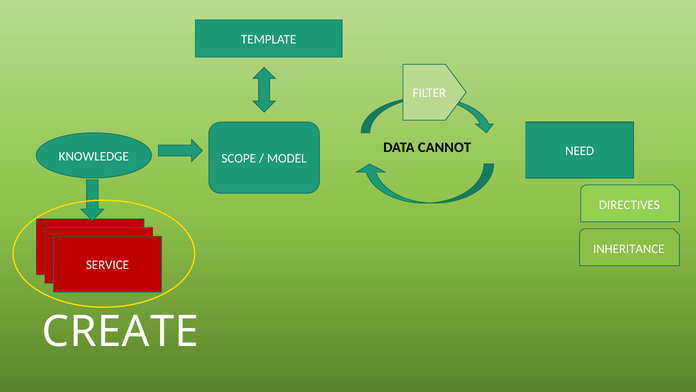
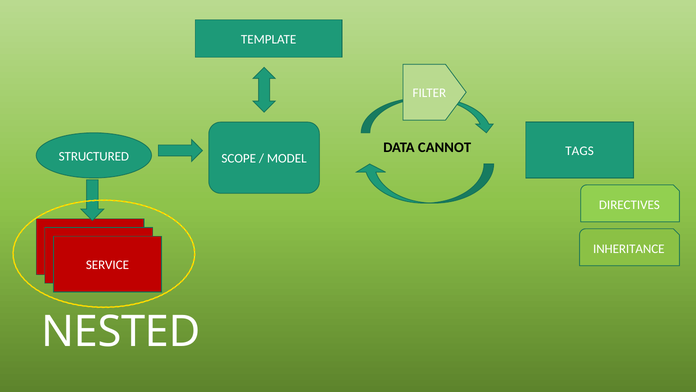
NEED: NEED -> TAGS
KNOWLEDGE: KNOWLEDGE -> STRUCTURED
CREATE: CREATE -> NESTED
